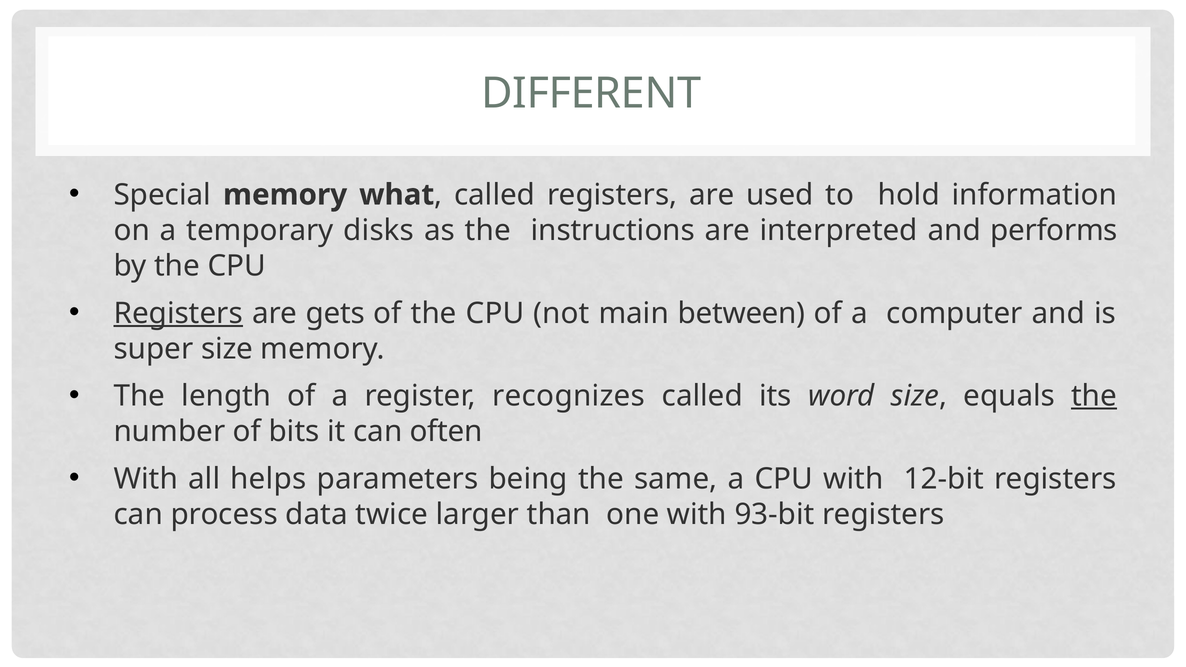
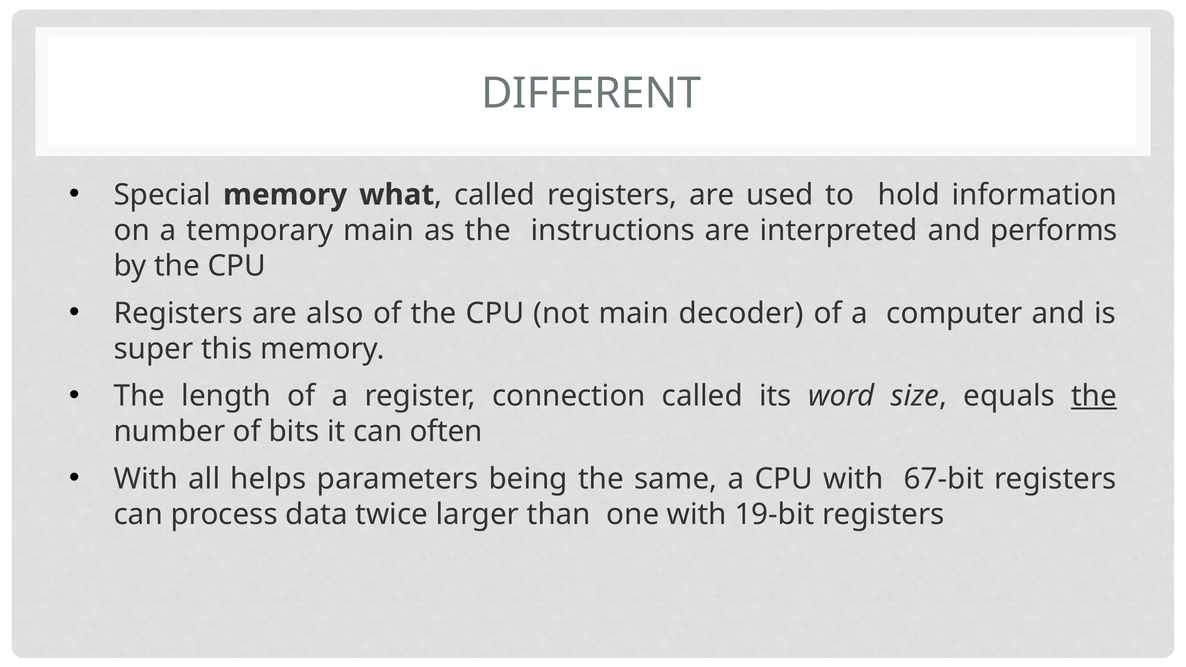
temporary disks: disks -> main
Registers at (178, 313) underline: present -> none
gets: gets -> also
between: between -> decoder
super size: size -> this
recognizes: recognizes -> connection
12-bit: 12-bit -> 67-bit
93-bit: 93-bit -> 19-bit
